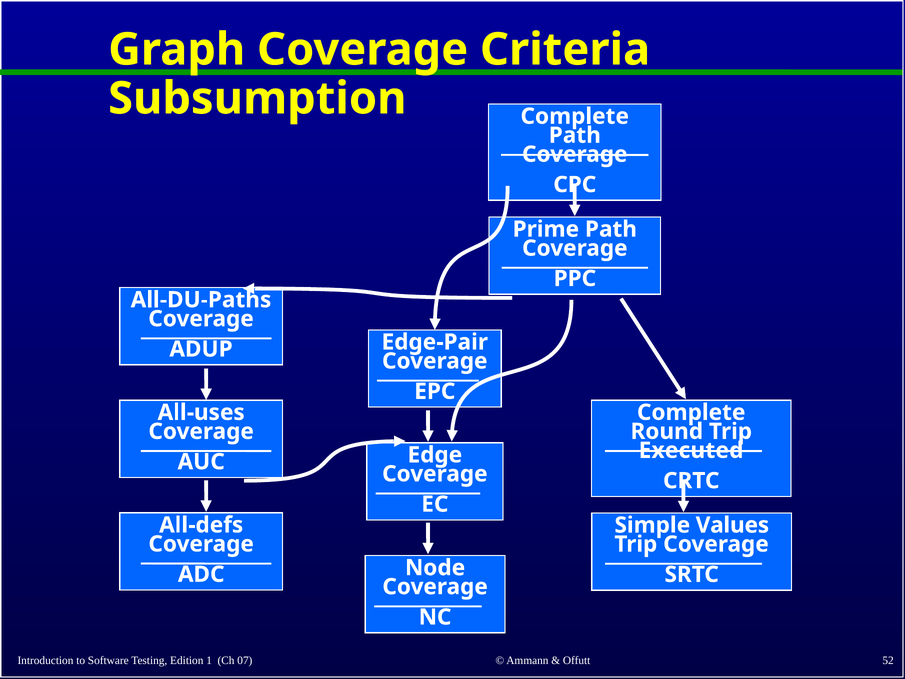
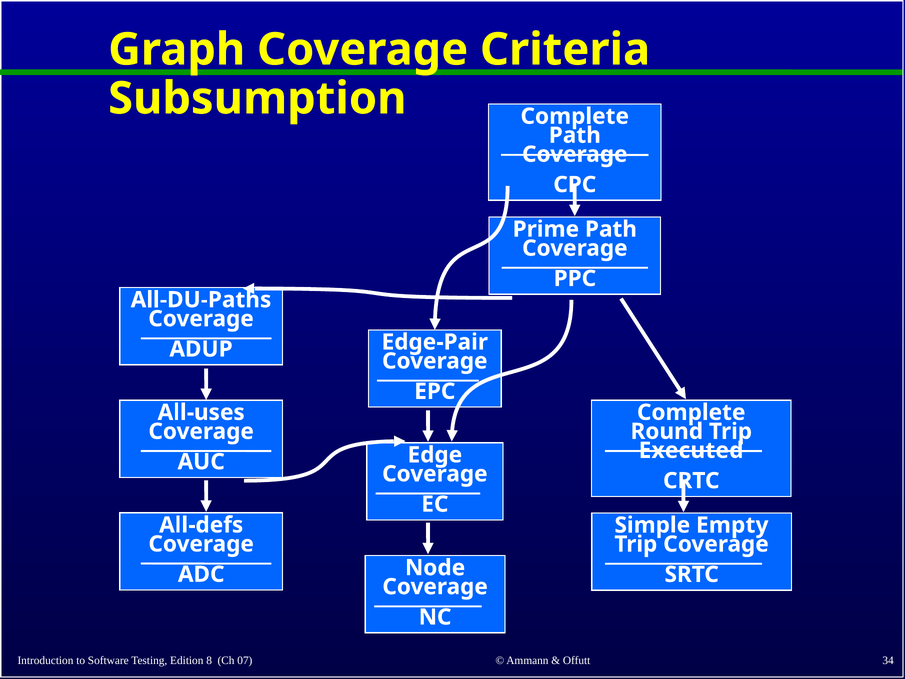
Values: Values -> Empty
1: 1 -> 8
52: 52 -> 34
